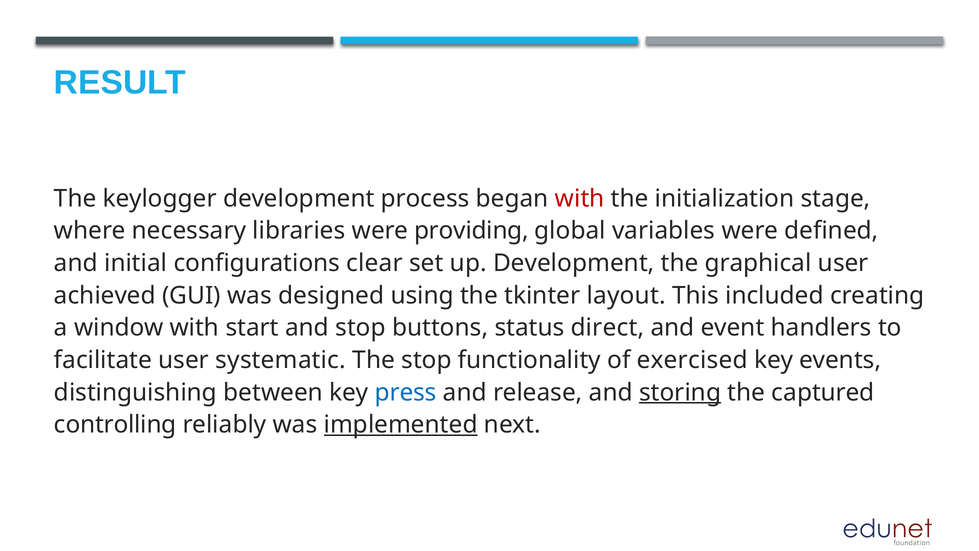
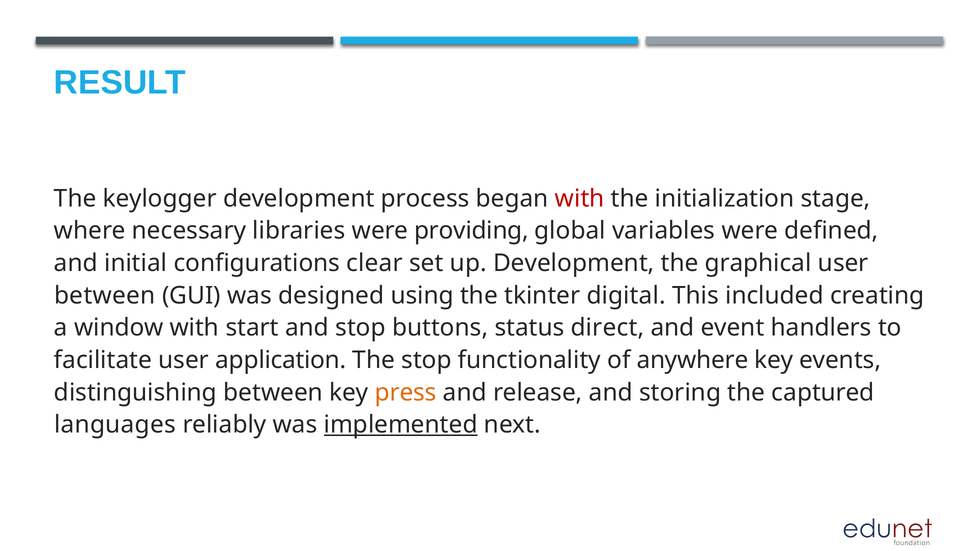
achieved at (105, 295): achieved -> between
layout: layout -> digital
systematic: systematic -> application
exercised: exercised -> anywhere
press colour: blue -> orange
storing underline: present -> none
controlling: controlling -> languages
